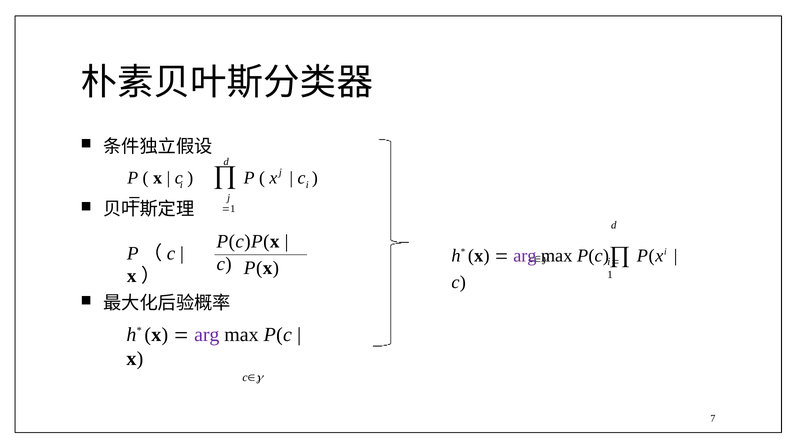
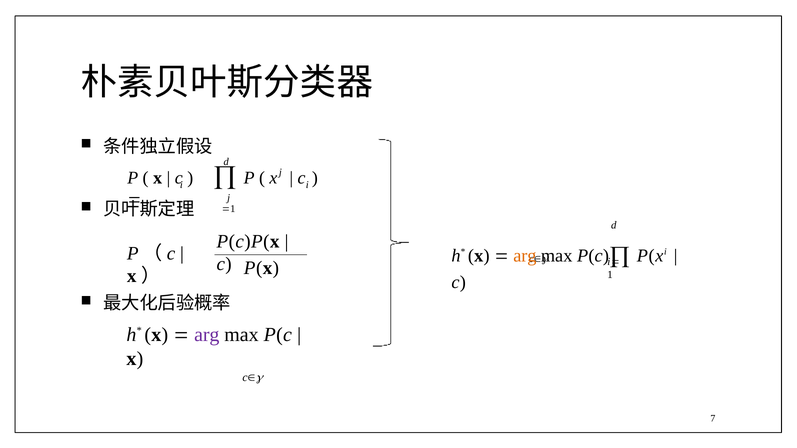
arg at (525, 256) colour: purple -> orange
